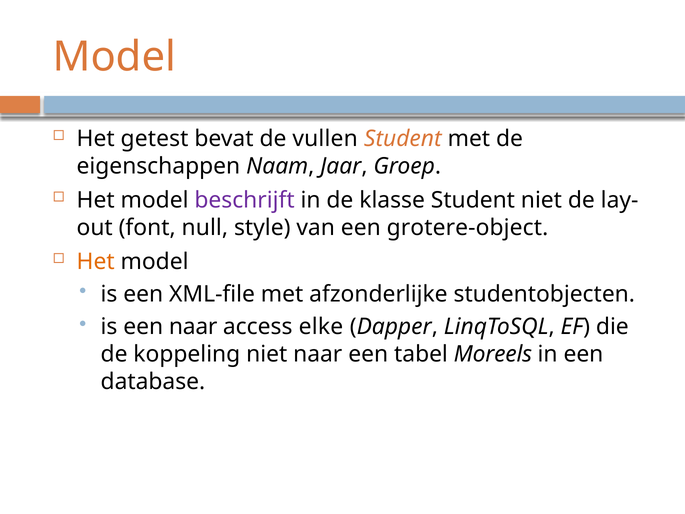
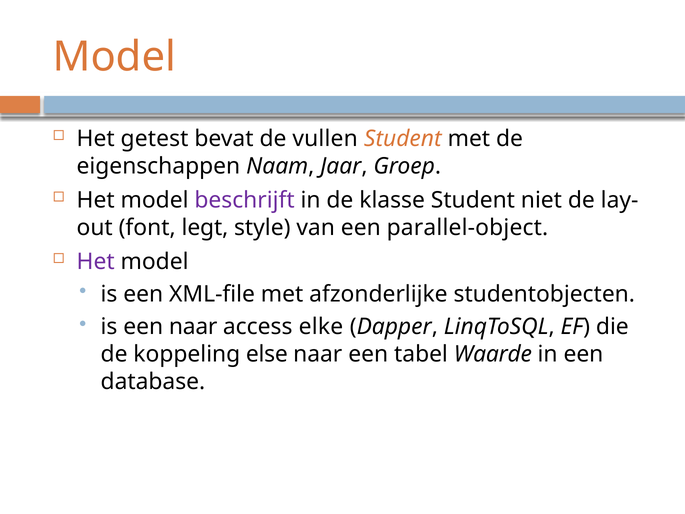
null: null -> legt
grotere-object: grotere-object -> parallel-object
Het at (96, 261) colour: orange -> purple
koppeling niet: niet -> else
Moreels: Moreels -> Waarde
